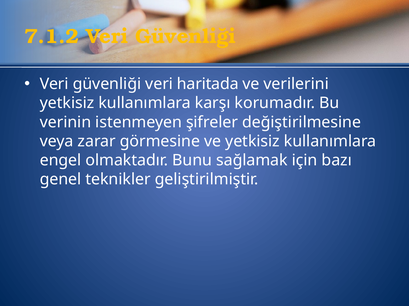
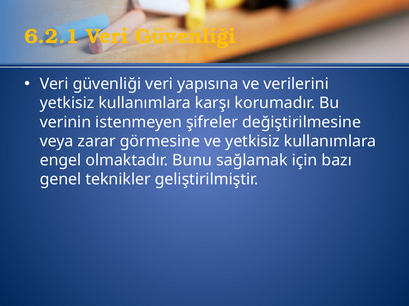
7.1.2: 7.1.2 -> 6.2.1
haritada: haritada -> yapısına
